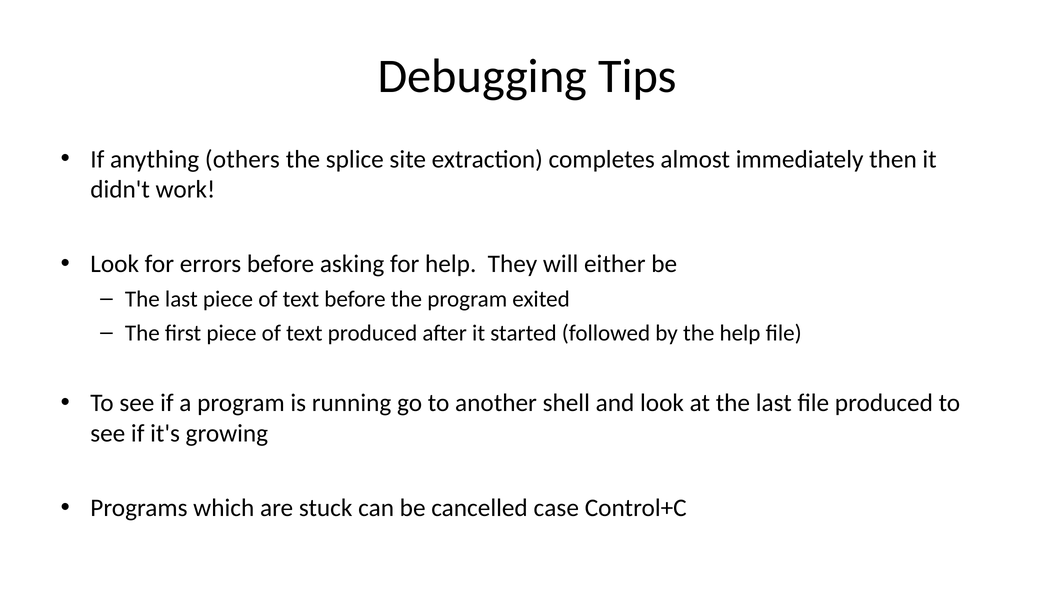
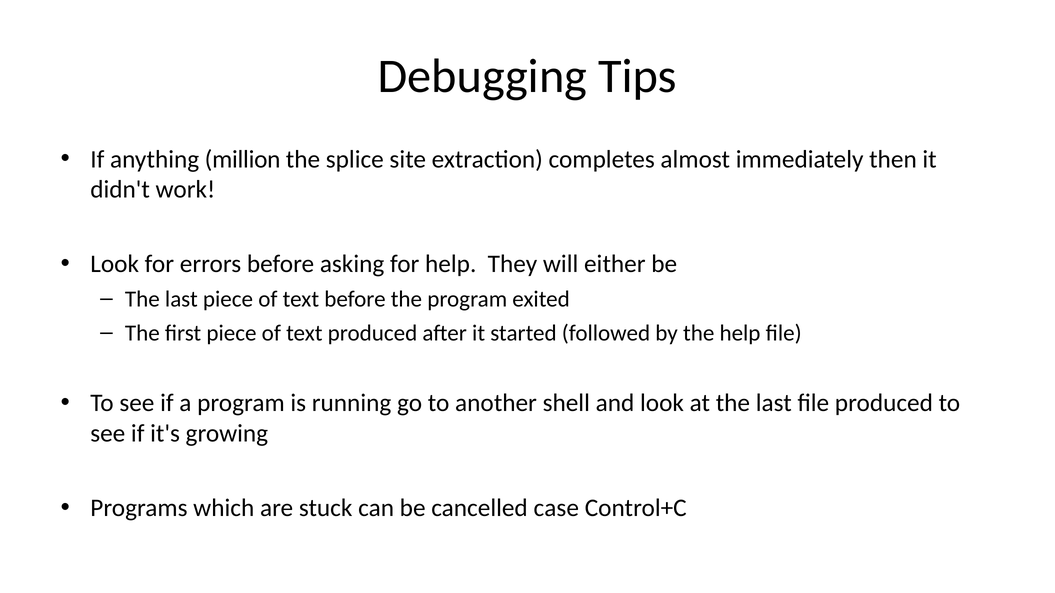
others: others -> million
